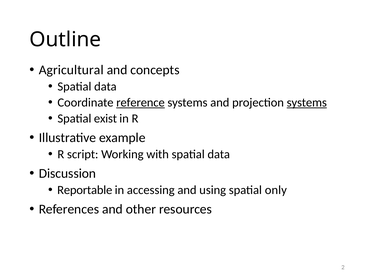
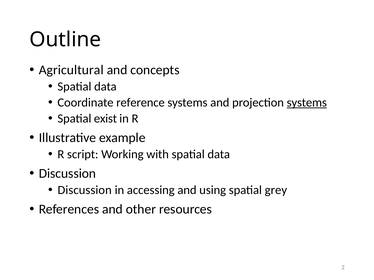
reference underline: present -> none
Reportable at (85, 190): Reportable -> Discussion
only: only -> grey
